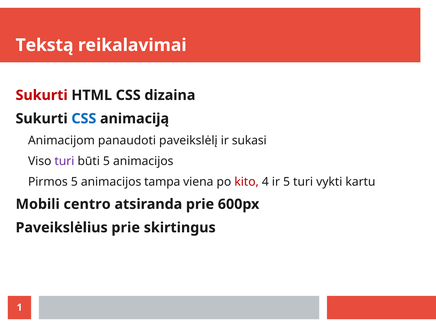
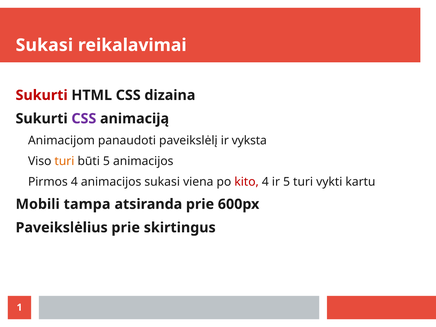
Tekstą at (45, 45): Tekstą -> Sukasi
CSS at (84, 119) colour: blue -> purple
sukasi: sukasi -> vyksta
turi at (64, 161) colour: purple -> orange
Pirmos 5: 5 -> 4
animacijos tampa: tampa -> sukasi
centro: centro -> tampa
